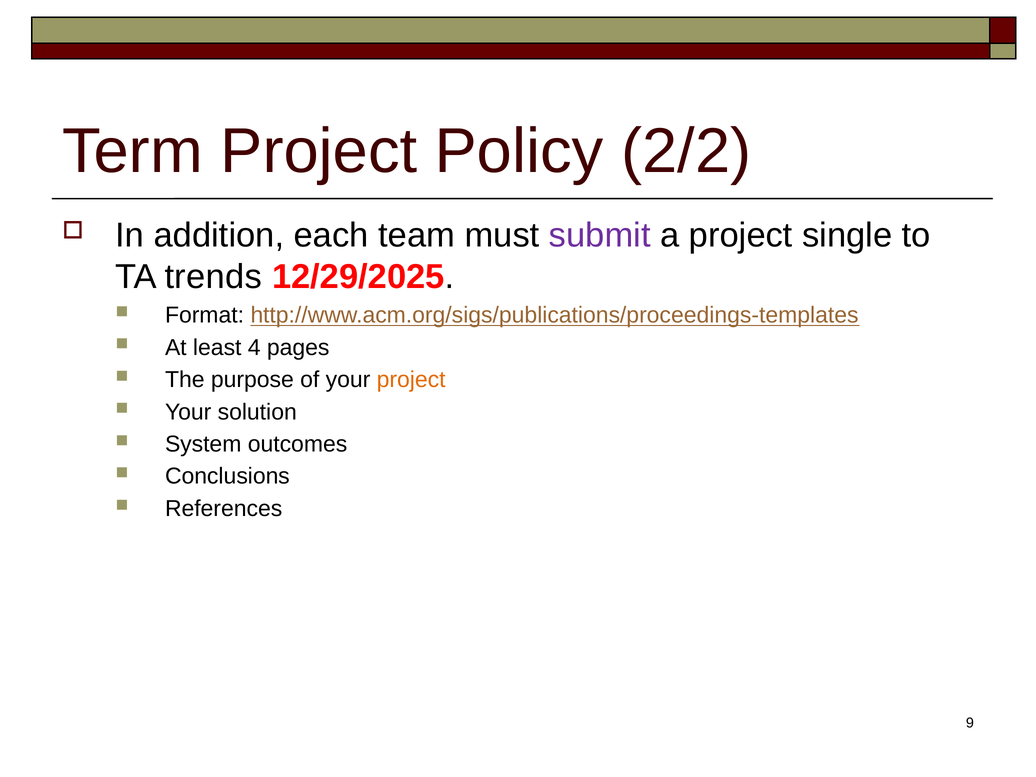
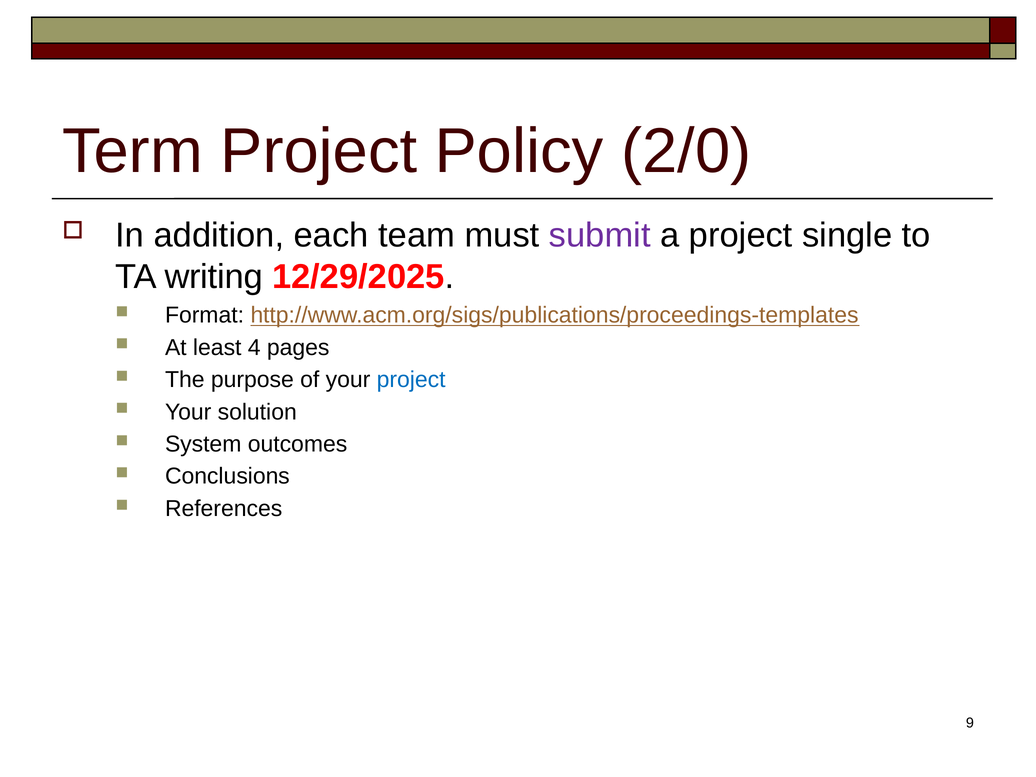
2/2: 2/2 -> 2/0
trends: trends -> writing
project at (411, 380) colour: orange -> blue
